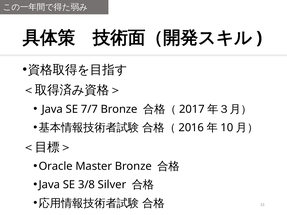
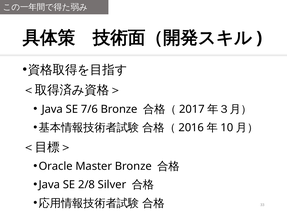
7/7: 7/7 -> 7/6
3/8: 3/8 -> 2/8
